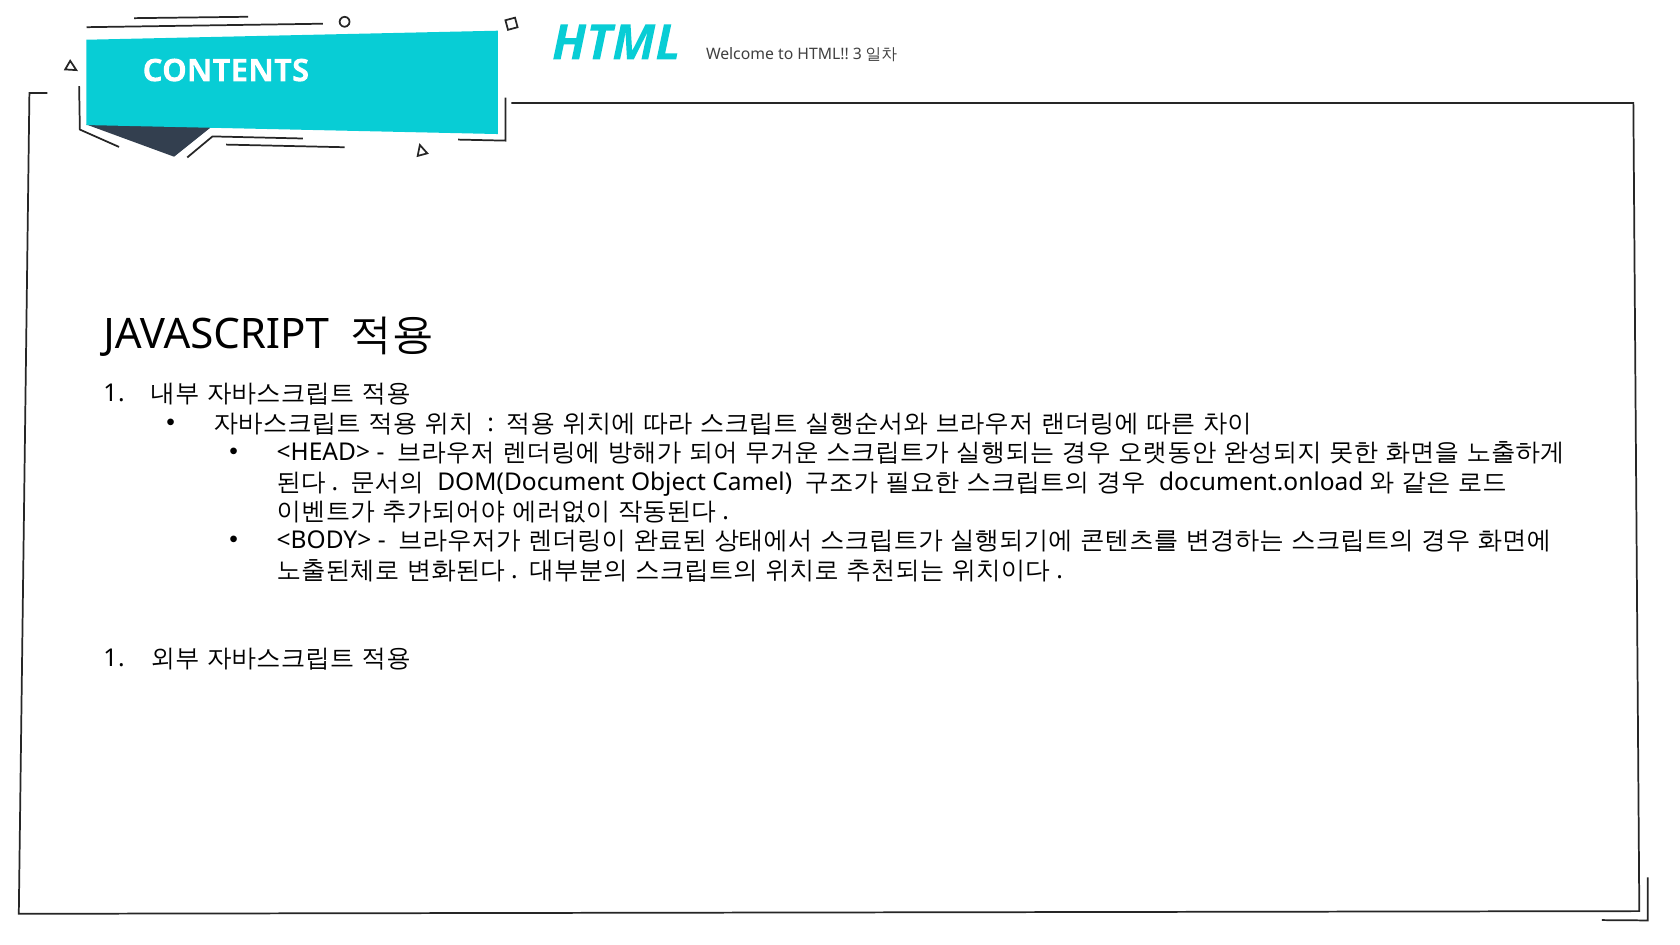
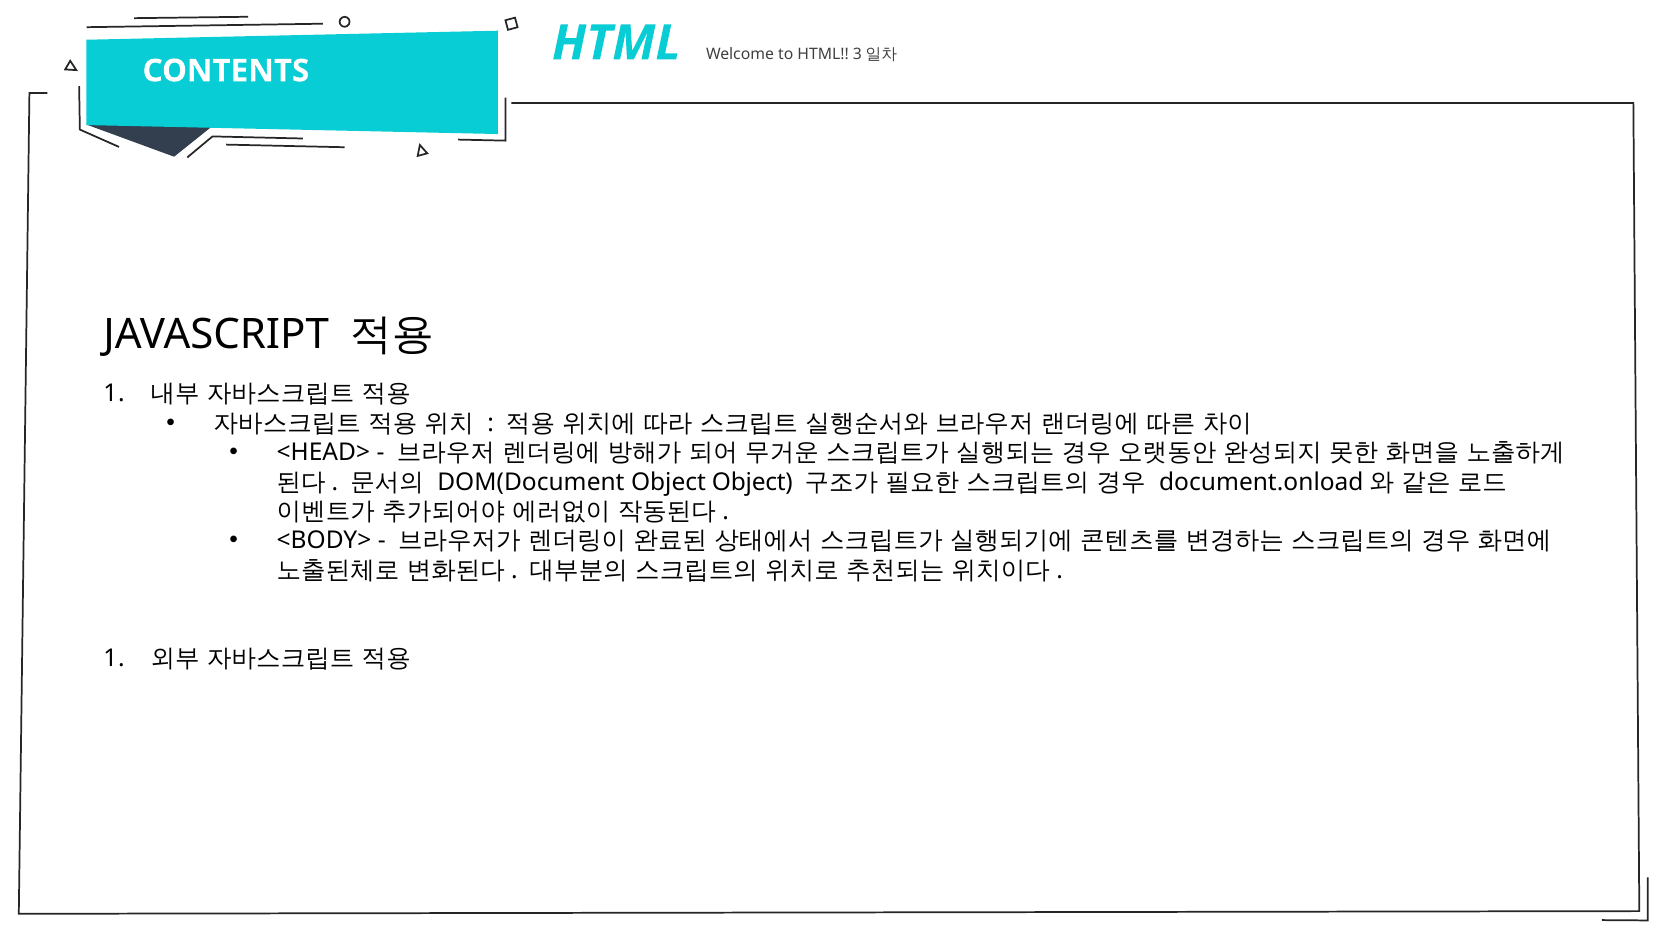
Object Camel: Camel -> Object
